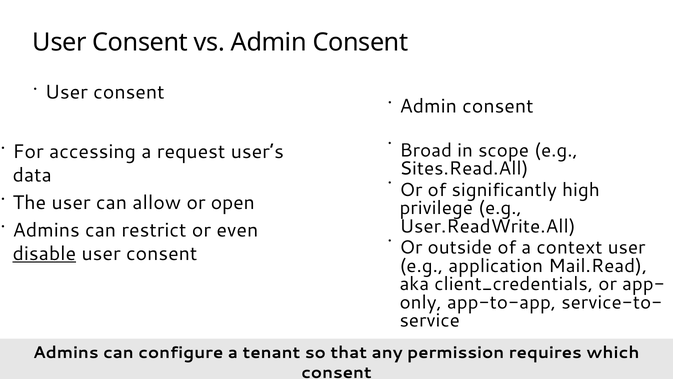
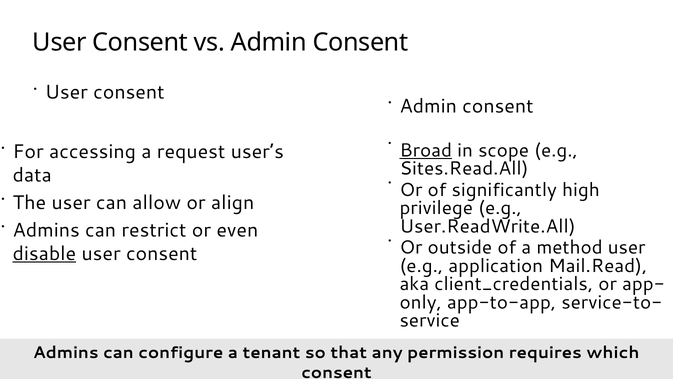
Broad underline: none -> present
open: open -> align
context: context -> method
